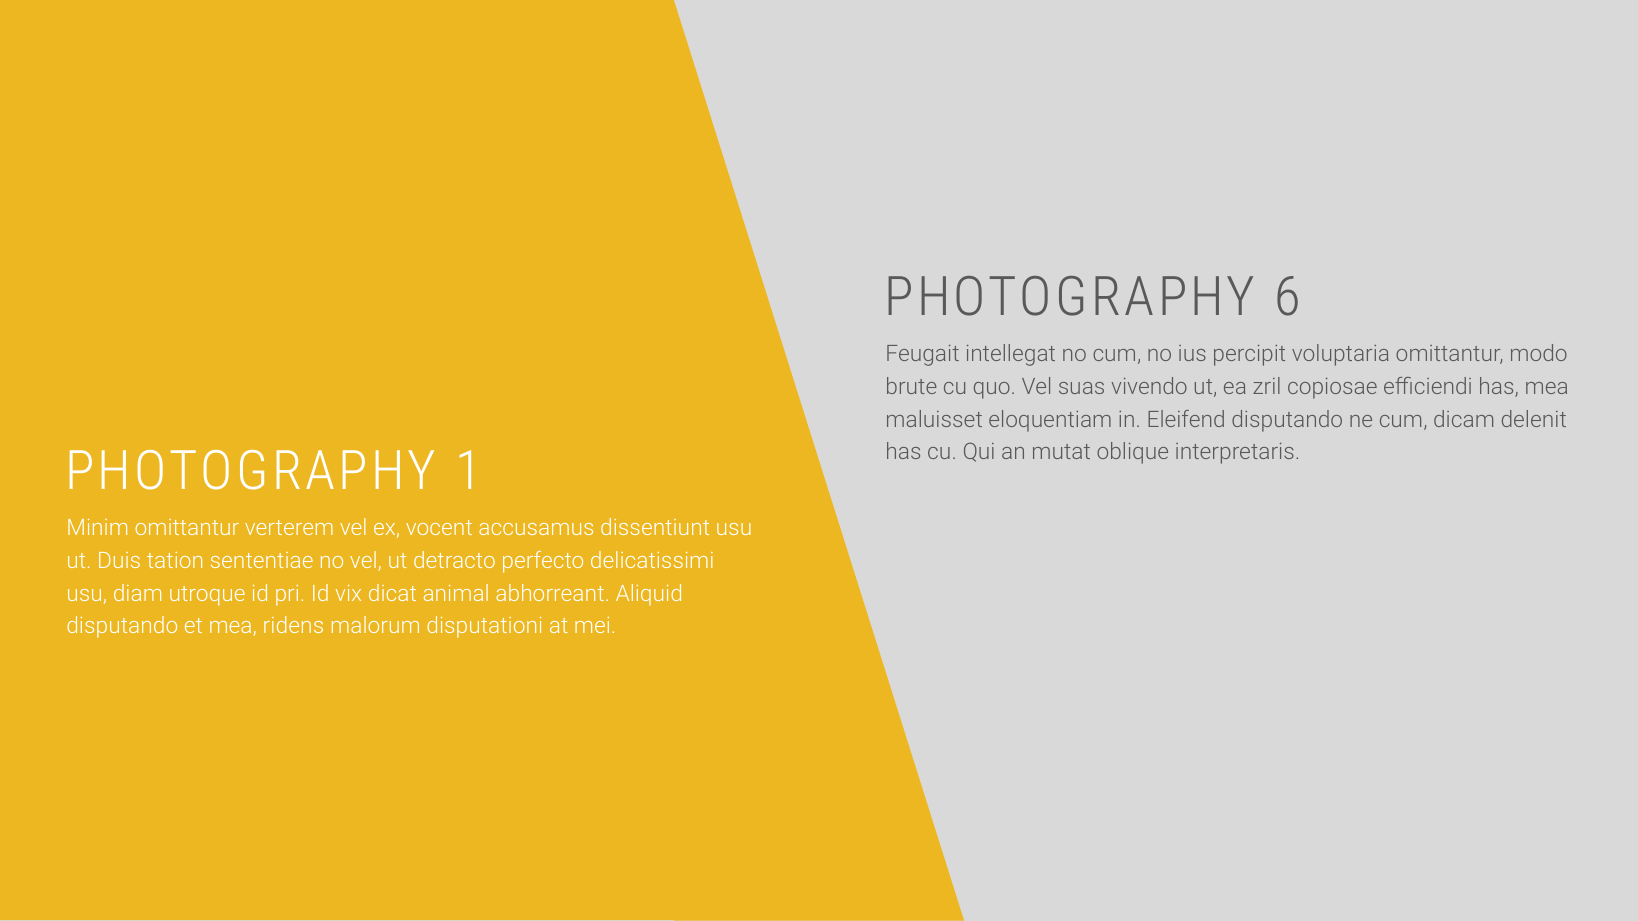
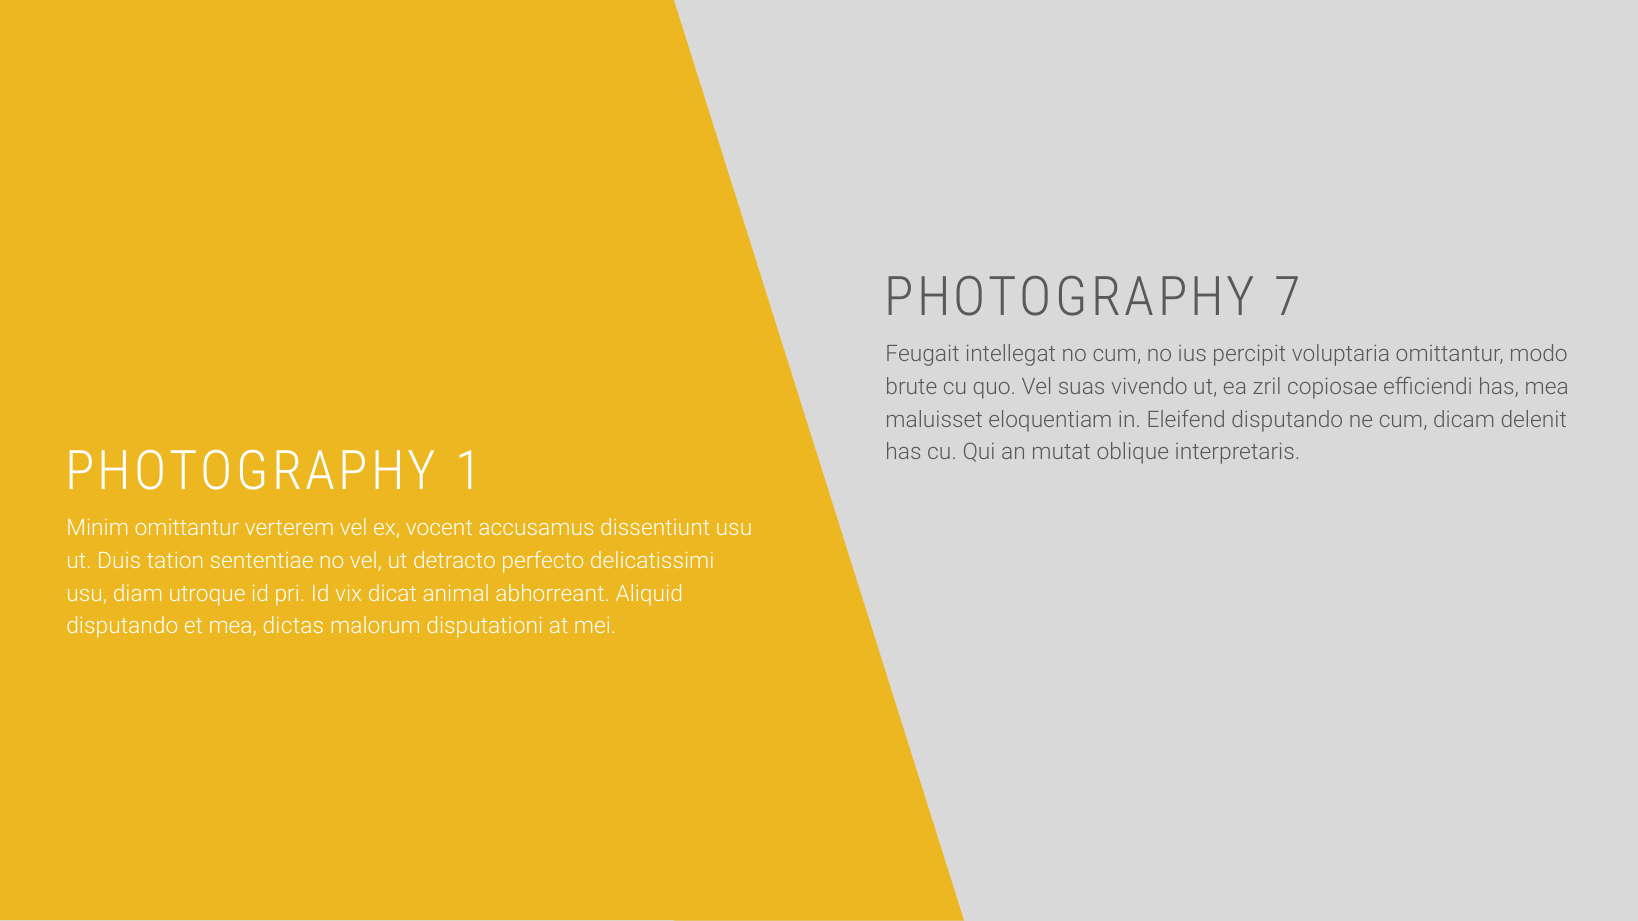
6: 6 -> 7
ridens: ridens -> dictas
